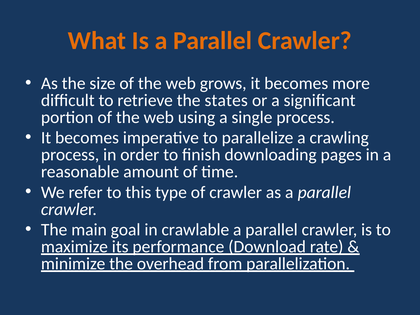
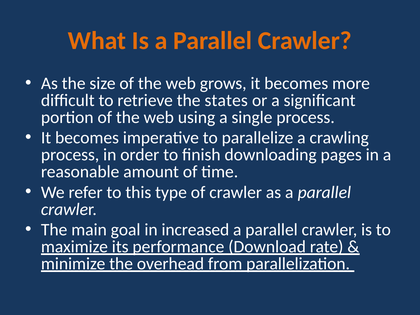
crawlable: crawlable -> increased
